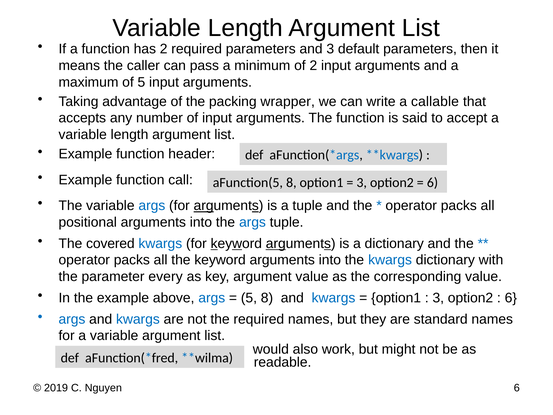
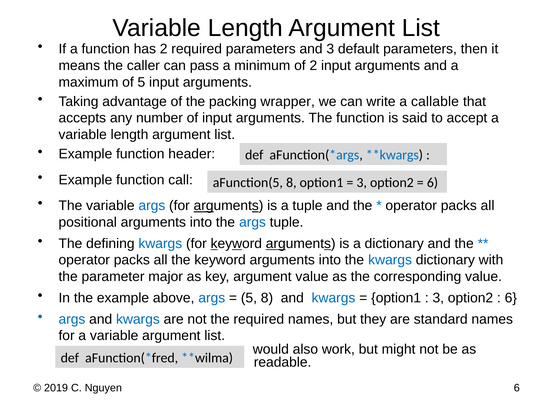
covered: covered -> defining
every: every -> major
